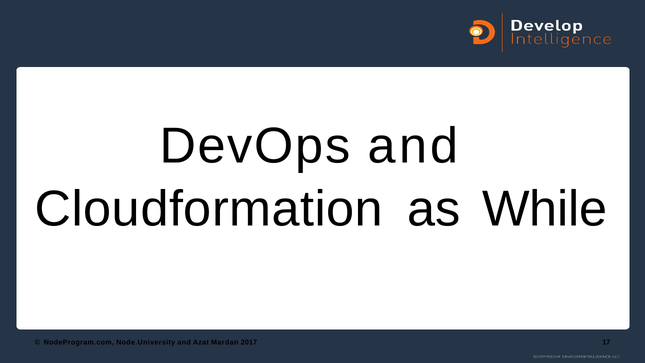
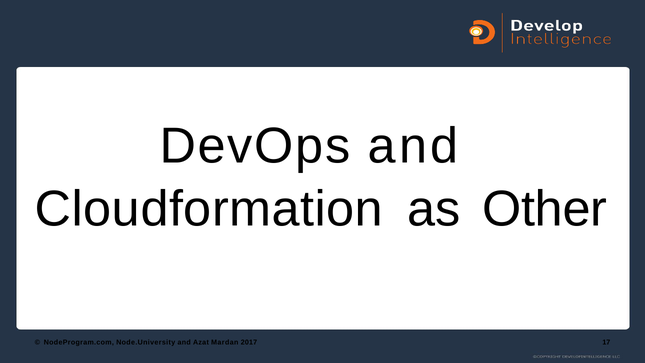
While: While -> Other
